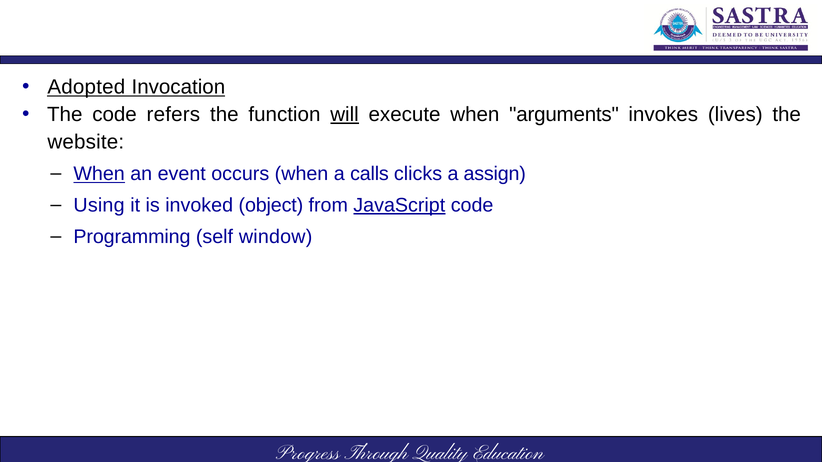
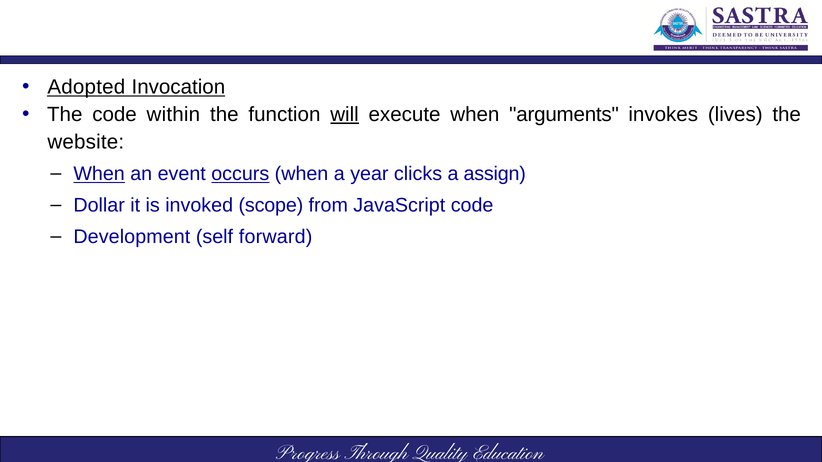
refers: refers -> within
occurs underline: none -> present
calls: calls -> year
Using: Using -> Dollar
object: object -> scope
JavaScript underline: present -> none
Programming: Programming -> Development
window: window -> forward
